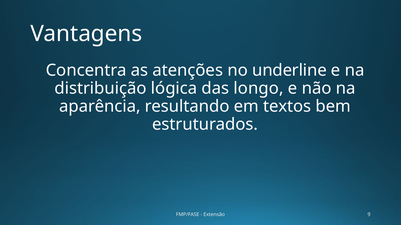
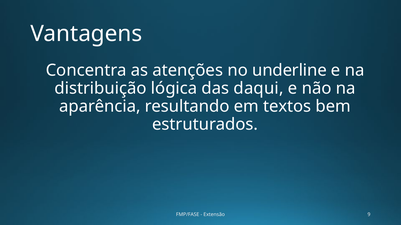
longo: longo -> daqui
